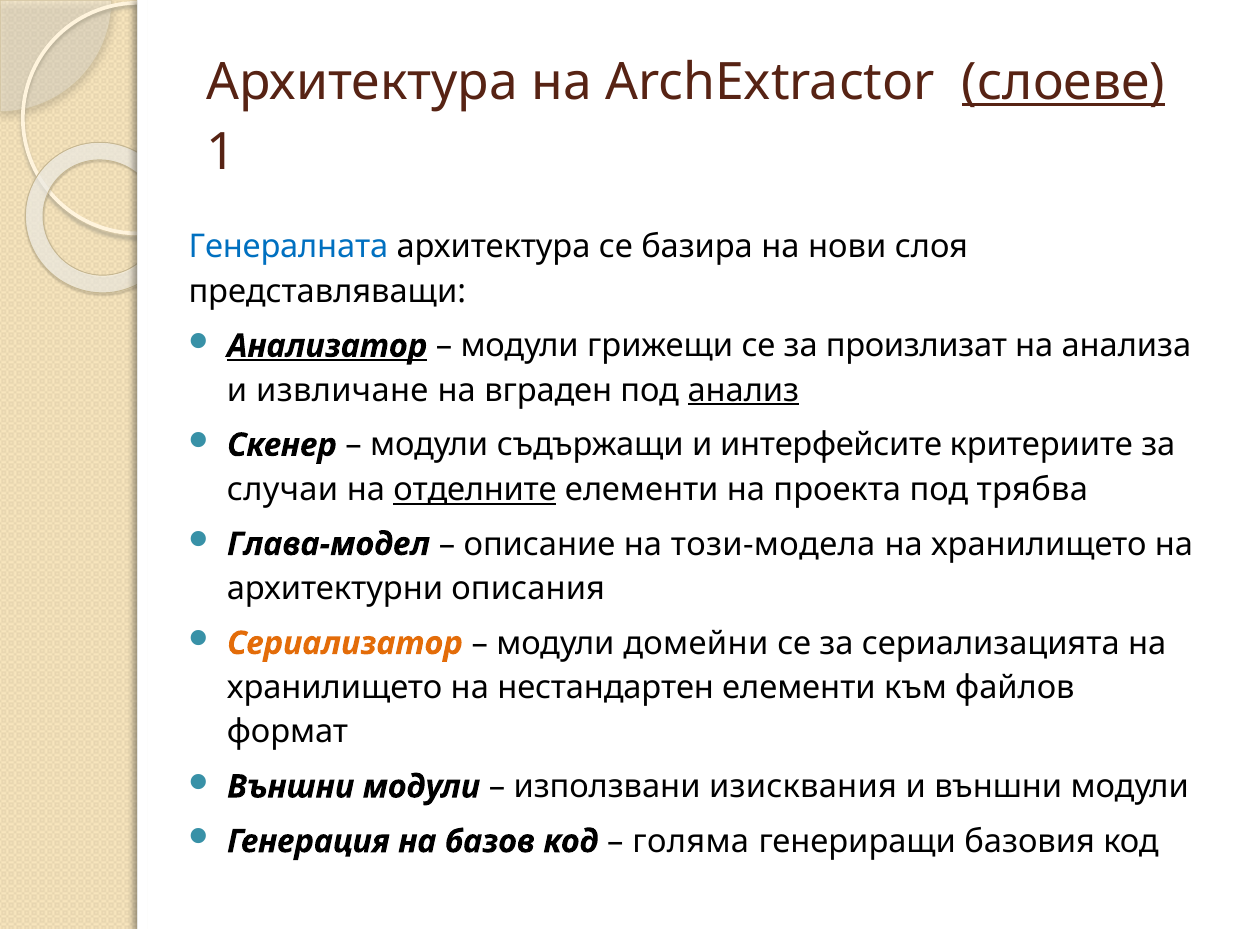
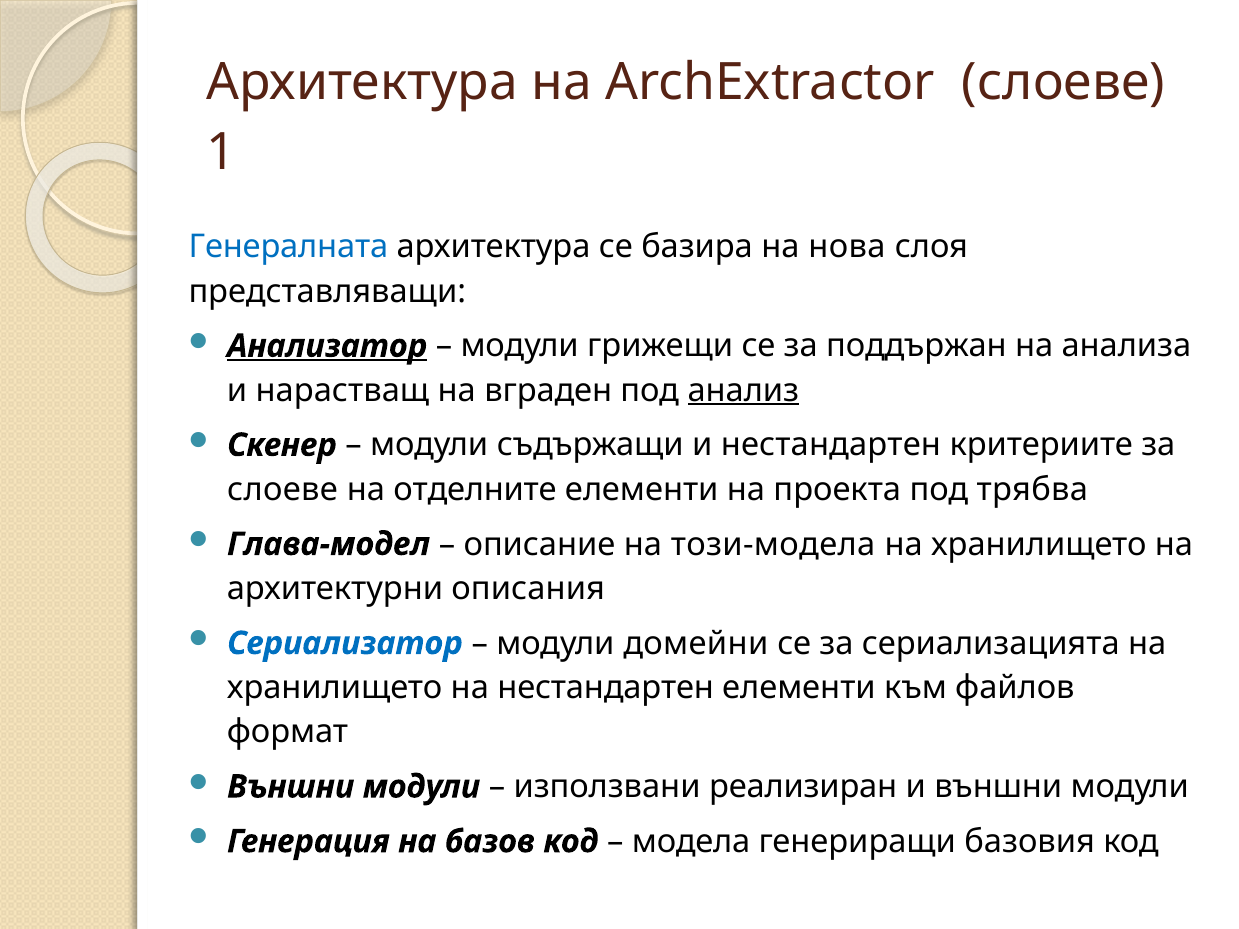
слоеве at (1063, 83) underline: present -> none
нови: нови -> нова
произлизат: произлизат -> поддържан
извличане: извличане -> нарастващ
и интерфейсите: интерфейсите -> нестандартен
случаи at (283, 490): случаи -> слоеве
отделните underline: present -> none
Сериализатор colour: orange -> blue
изисквания: изисквания -> реализиран
голяма: голяма -> модела
